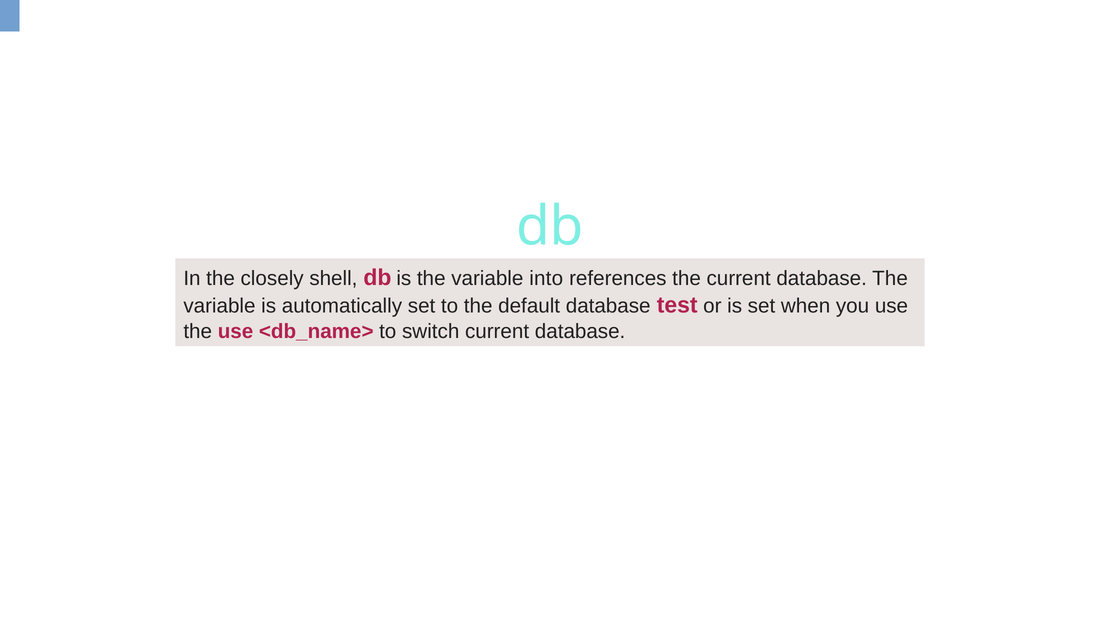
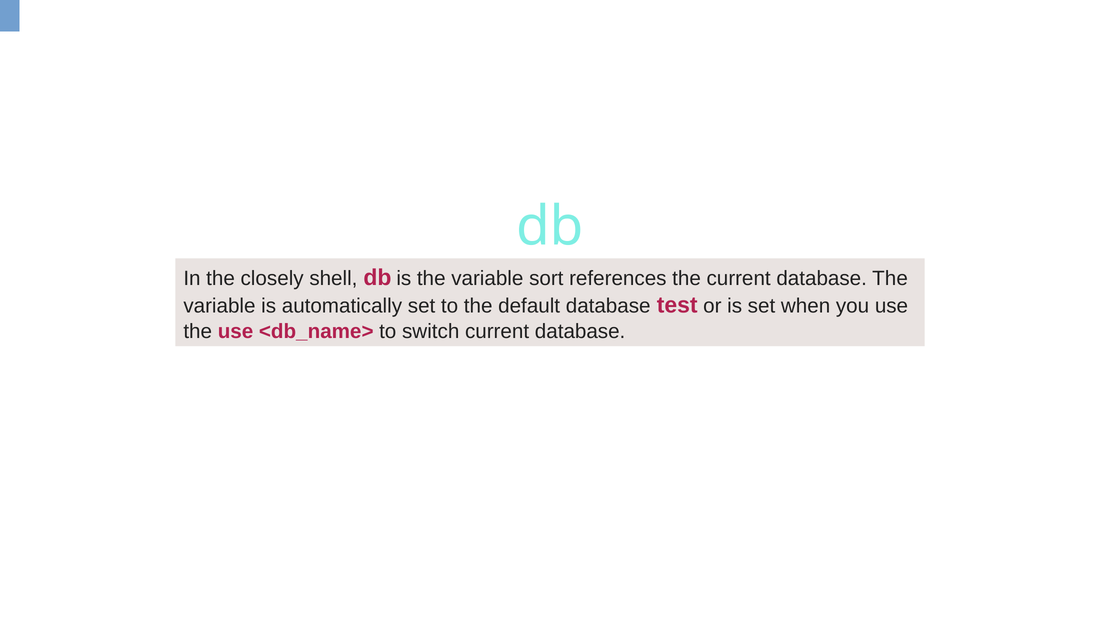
into: into -> sort
